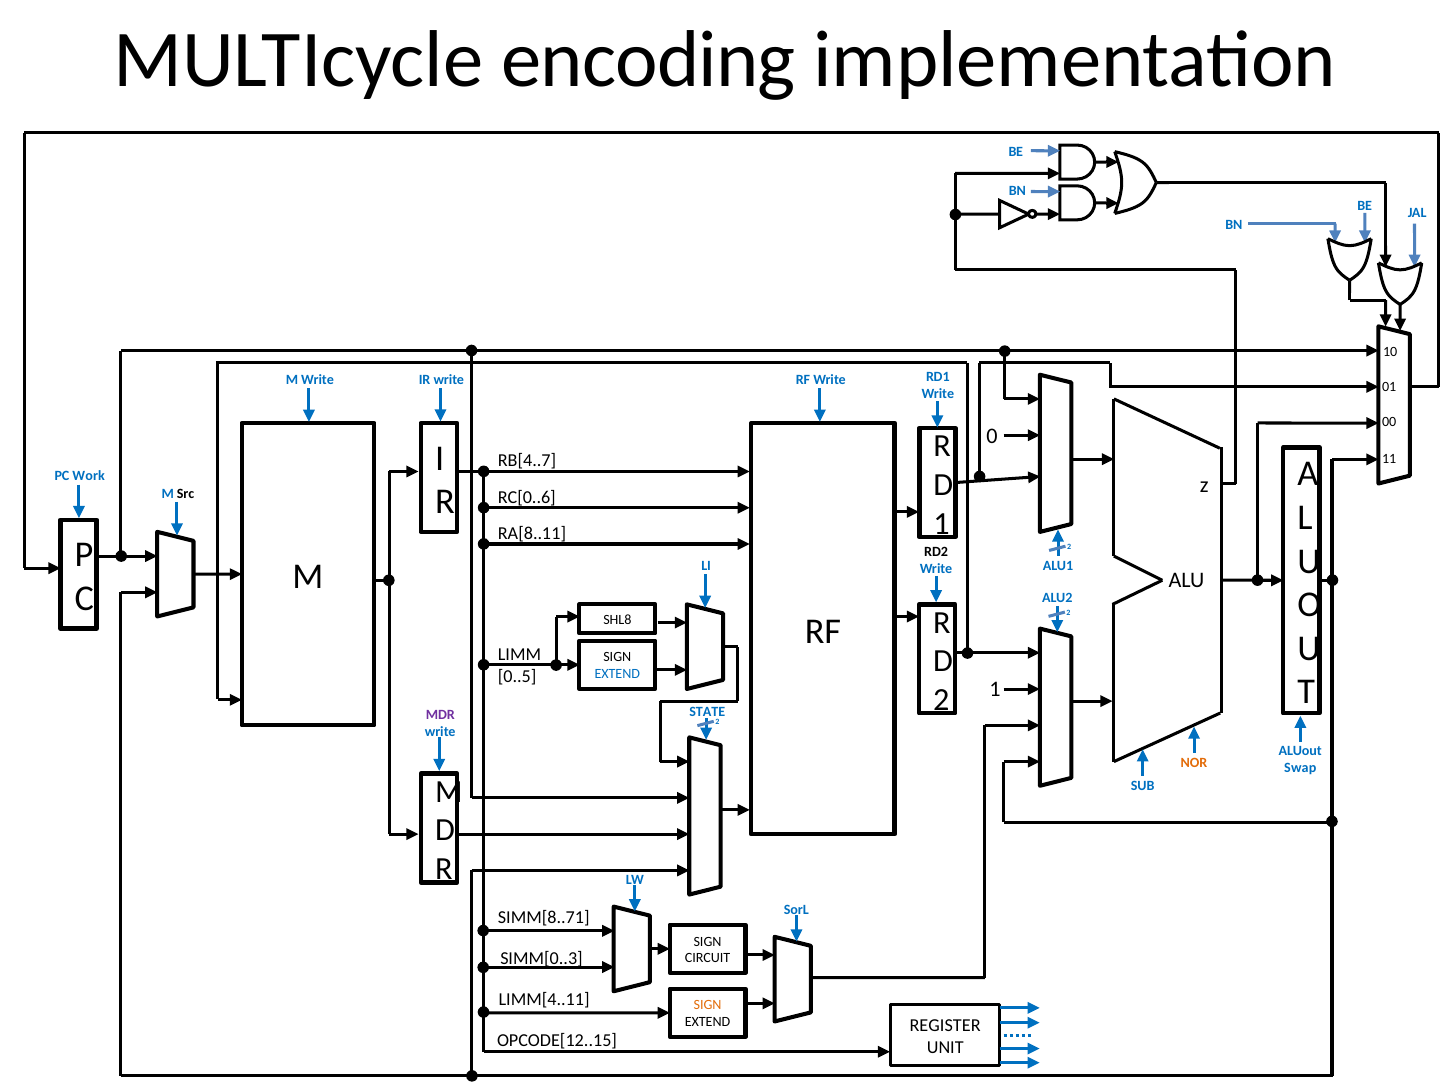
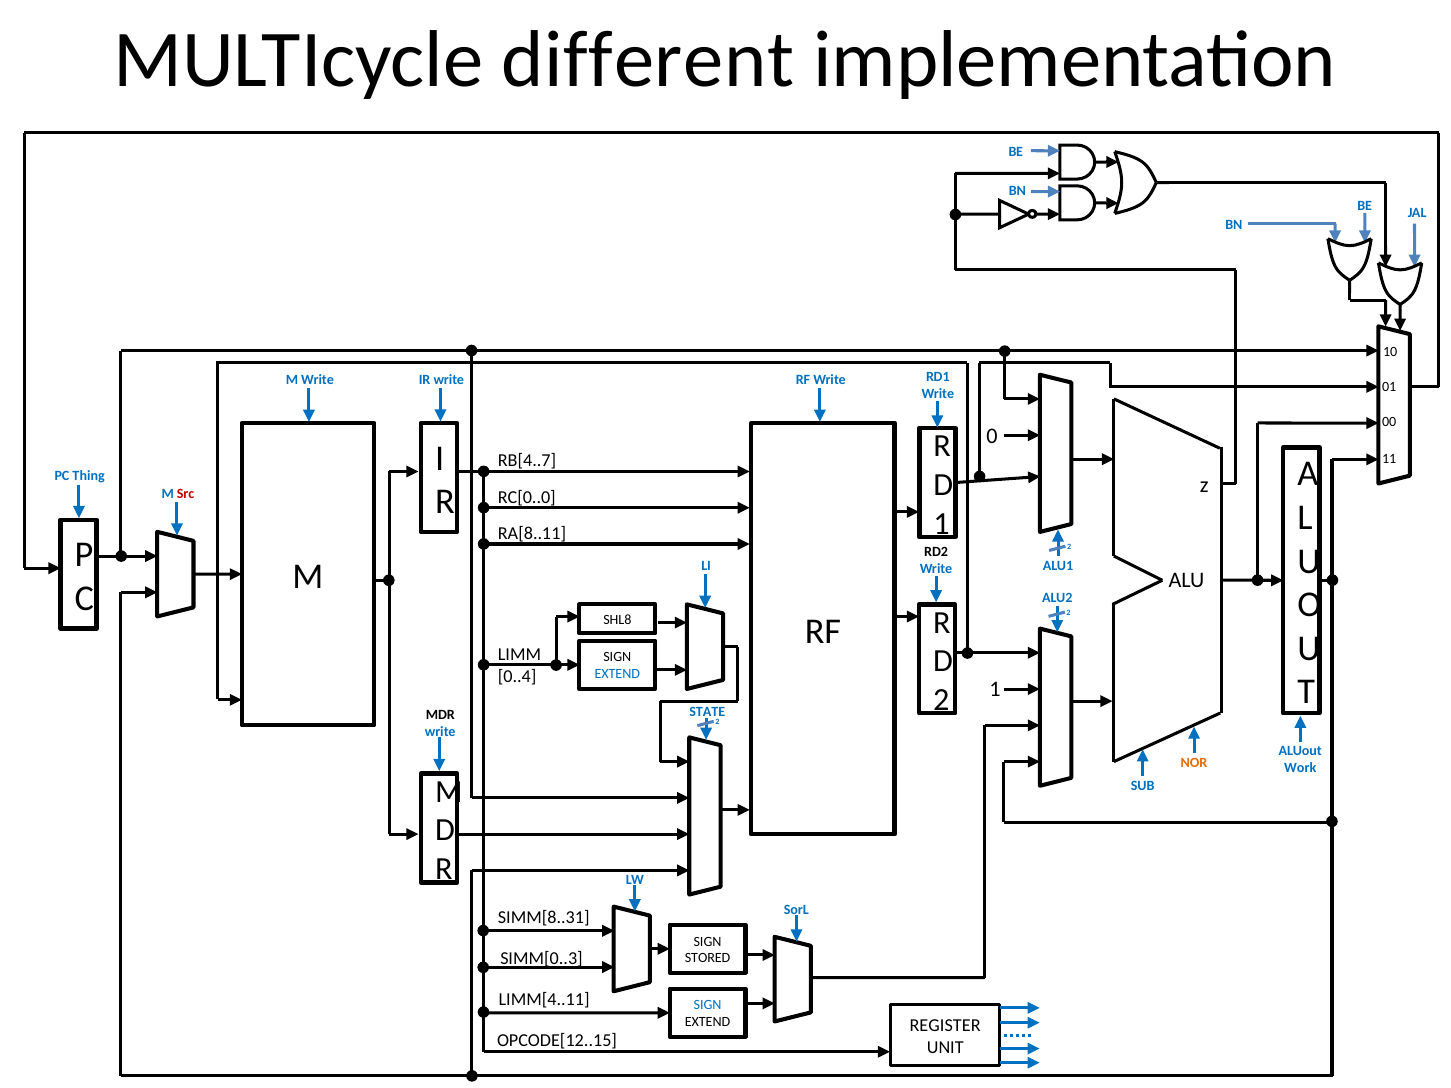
encoding: encoding -> different
Work: Work -> Thing
Src colour: black -> red
RC[0..6: RC[0..6 -> RC[0..0
0..5: 0..5 -> 0..4
MDR colour: purple -> black
Swap: Swap -> Work
SIMM[8..71: SIMM[8..71 -> SIMM[8..31
CIRCUIT: CIRCUIT -> STORED
SIGN at (708, 1006) colour: orange -> blue
